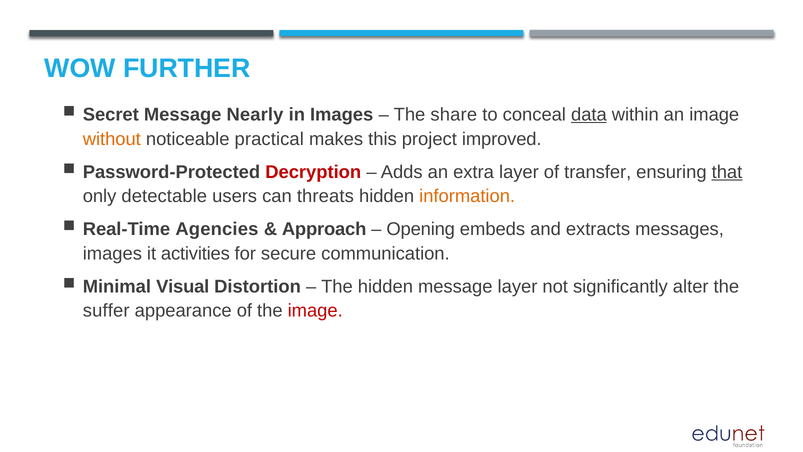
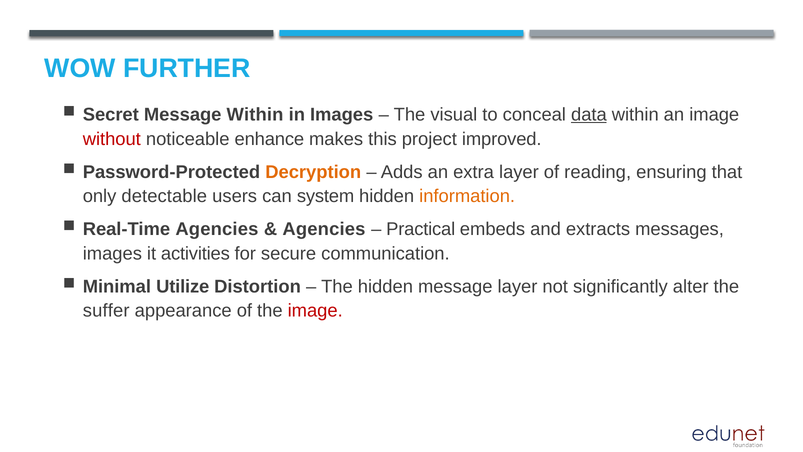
Message Nearly: Nearly -> Within
share: share -> visual
without colour: orange -> red
practical: practical -> enhance
Decryption colour: red -> orange
transfer: transfer -> reading
that underline: present -> none
threats: threats -> system
Approach at (324, 229): Approach -> Agencies
Opening: Opening -> Practical
Visual: Visual -> Utilize
